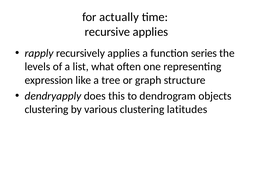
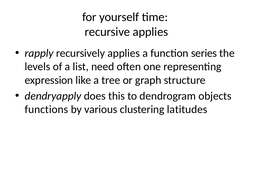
actually: actually -> yourself
what: what -> need
clustering at (47, 109): clustering -> functions
